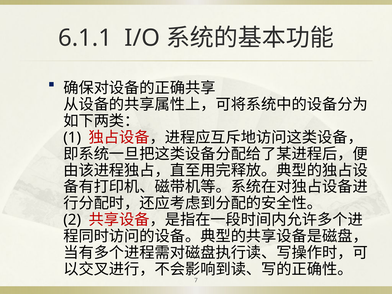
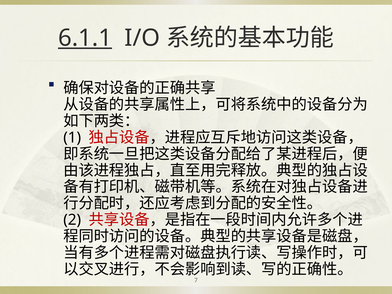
6.1.1 underline: none -> present
